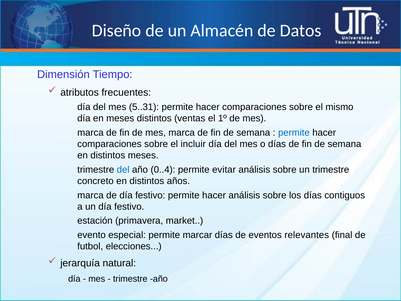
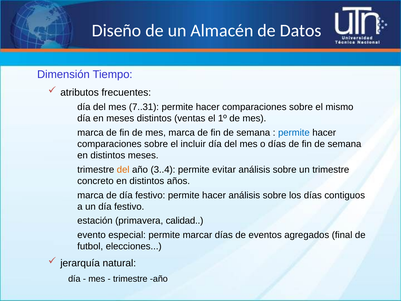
5..31: 5..31 -> 7..31
del at (123, 170) colour: blue -> orange
0..4: 0..4 -> 3..4
market: market -> calidad
relevantes: relevantes -> agregados
